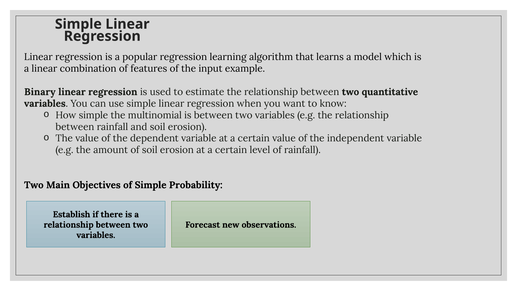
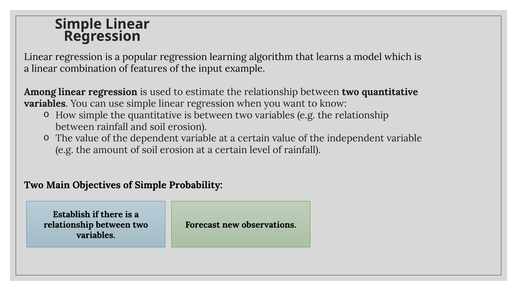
Binary: Binary -> Among
the multinomial: multinomial -> quantitative
